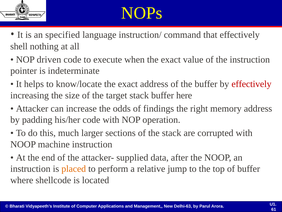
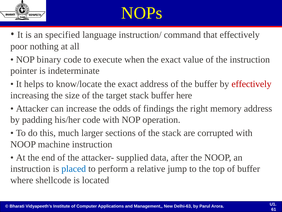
shell: shell -> poor
driven: driven -> binary
placed colour: orange -> blue
